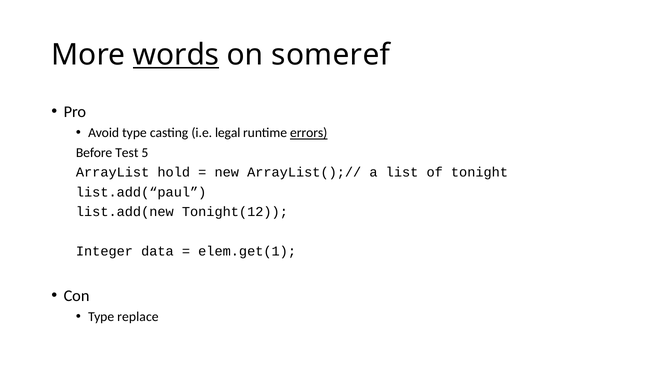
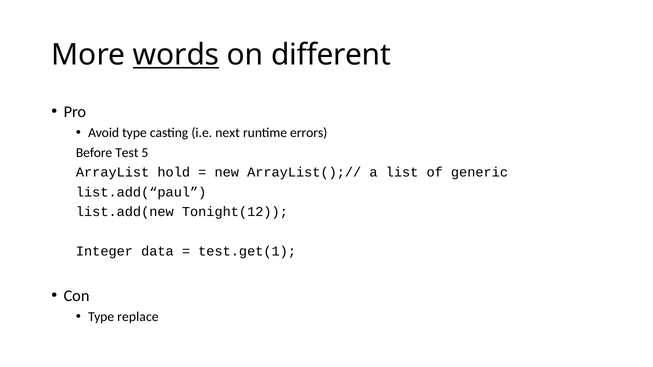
someref: someref -> different
legal: legal -> next
errors underline: present -> none
tonight: tonight -> generic
elem.get(1: elem.get(1 -> test.get(1
